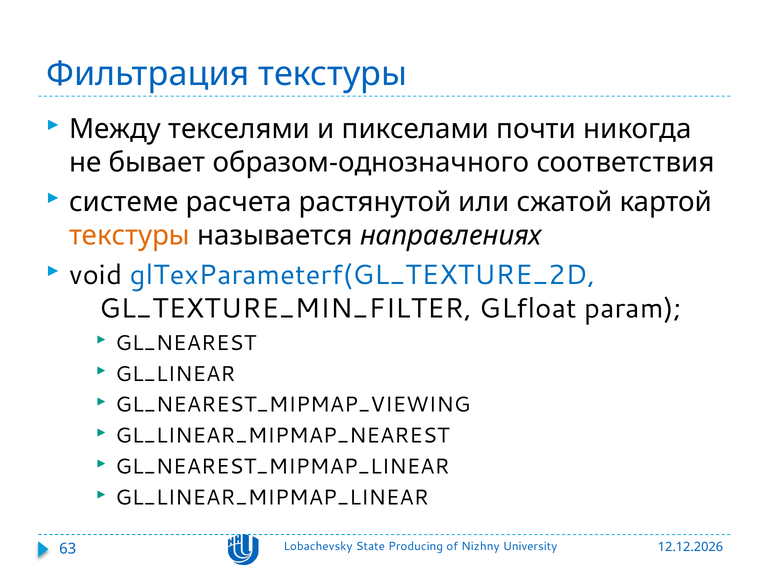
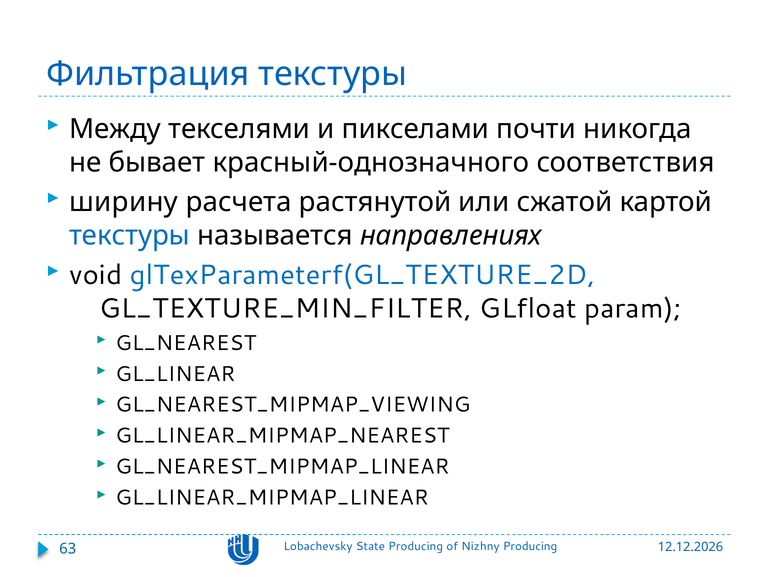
образом-однозначного: образом-однозначного -> красный-однозначного
системе: системе -> ширину
текстуры at (130, 235) colour: orange -> blue
Nizhny University: University -> Producing
